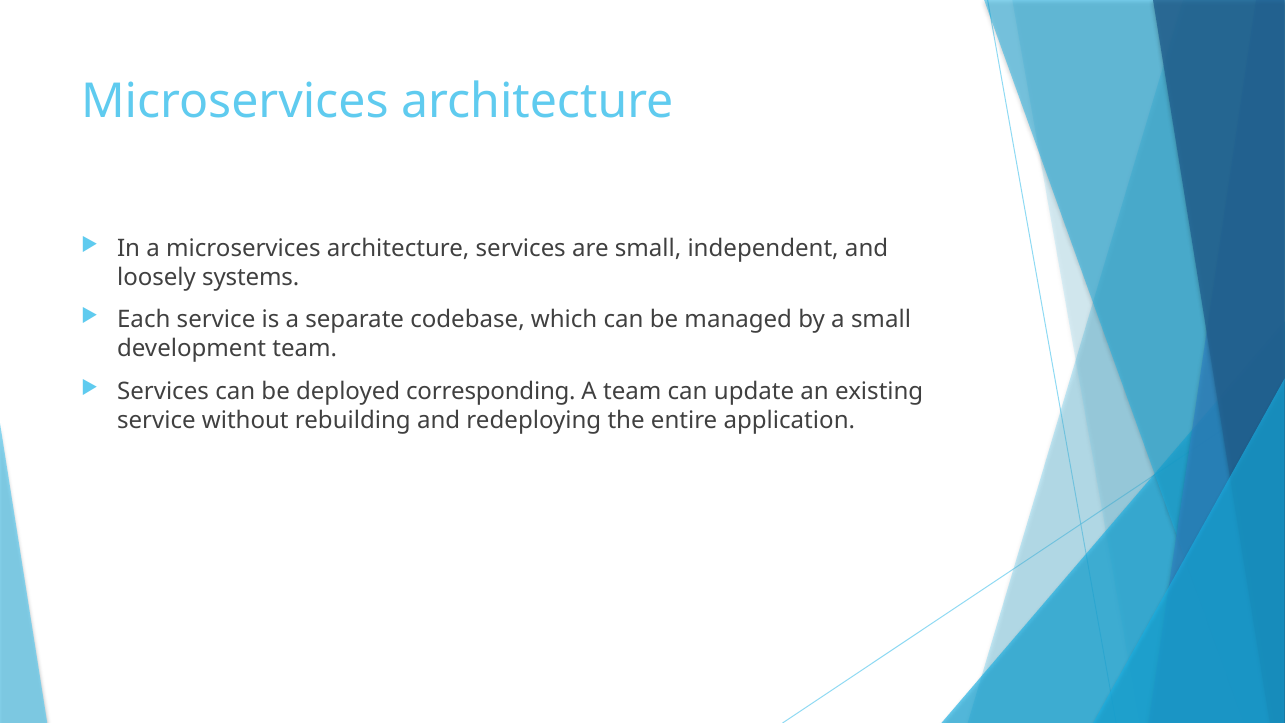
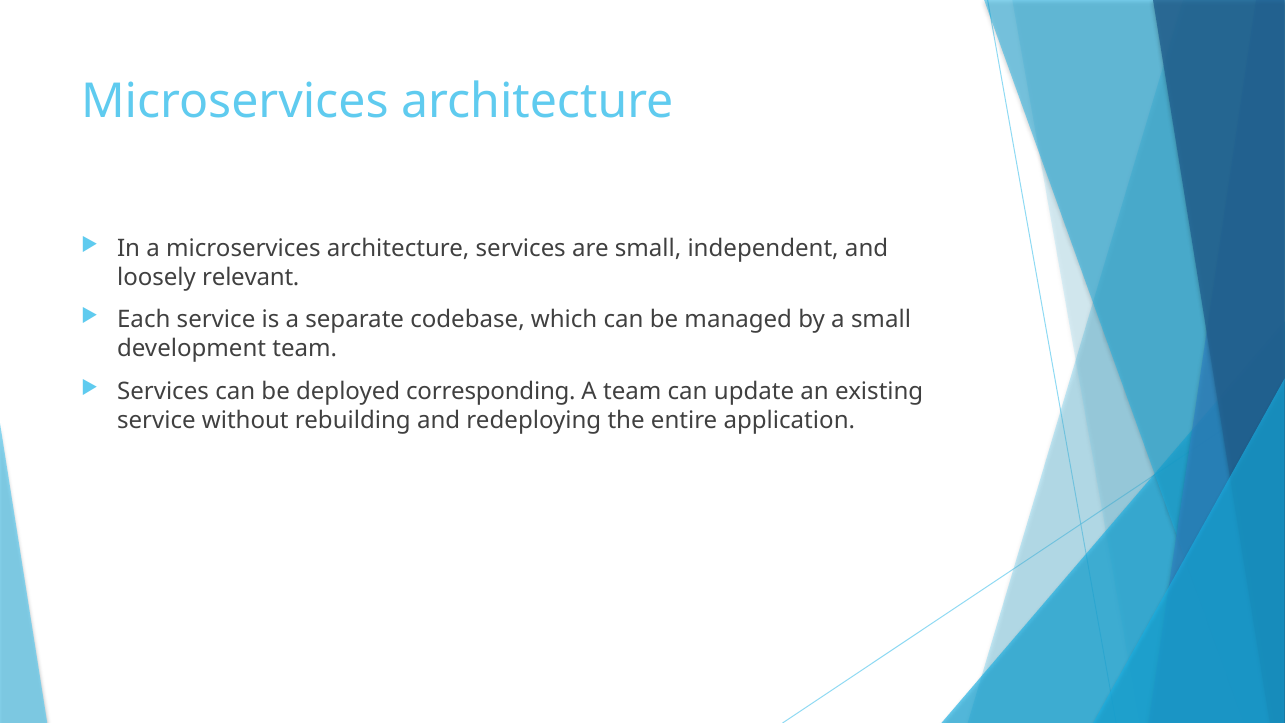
systems: systems -> relevant
